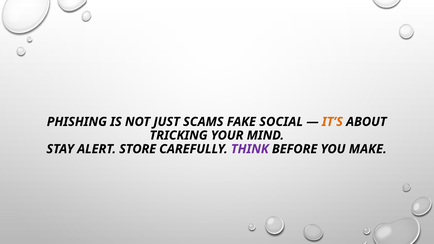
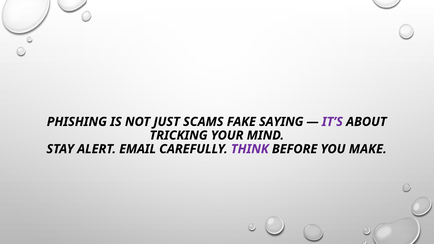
SOCIAL: SOCIAL -> SAYING
IT’S colour: orange -> purple
STORE: STORE -> EMAIL
